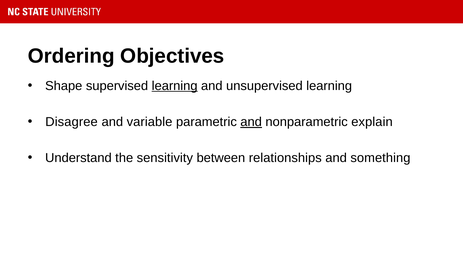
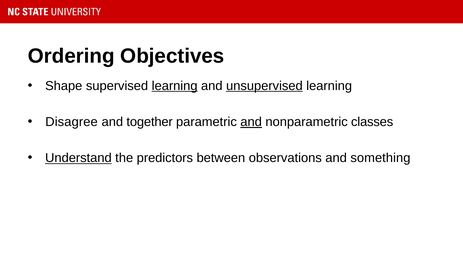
unsupervised underline: none -> present
variable: variable -> together
explain: explain -> classes
Understand underline: none -> present
sensitivity: sensitivity -> predictors
relationships: relationships -> observations
